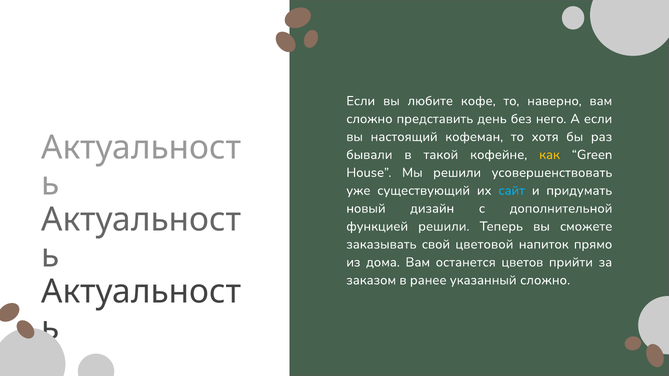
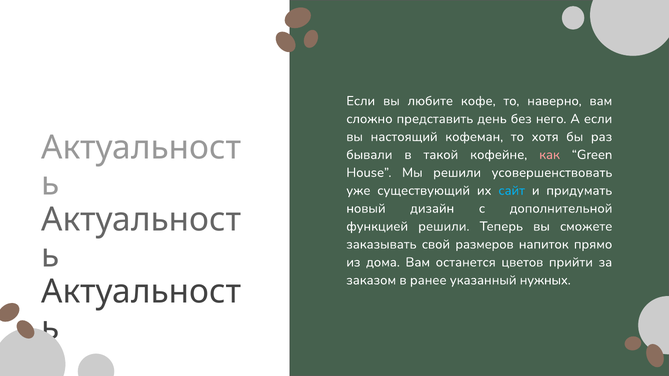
как colour: yellow -> pink
цветовой: цветовой -> размеров
указанный сложно: сложно -> нужных
